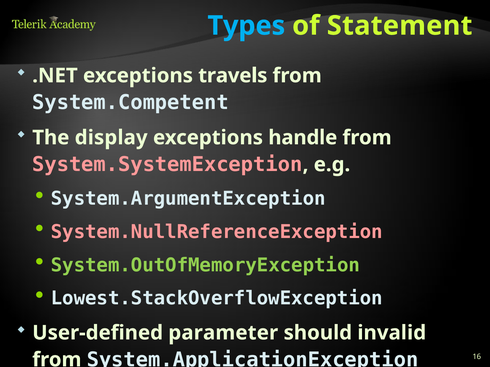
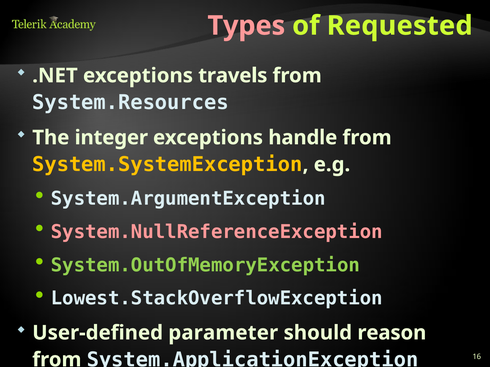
Types colour: light blue -> pink
Statement: Statement -> Requested
System.Competent: System.Competent -> System.Resources
display: display -> integer
System.SystemException colour: pink -> yellow
invalid: invalid -> reason
